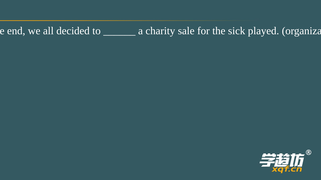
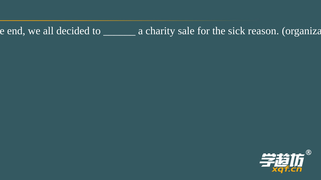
played: played -> reason
